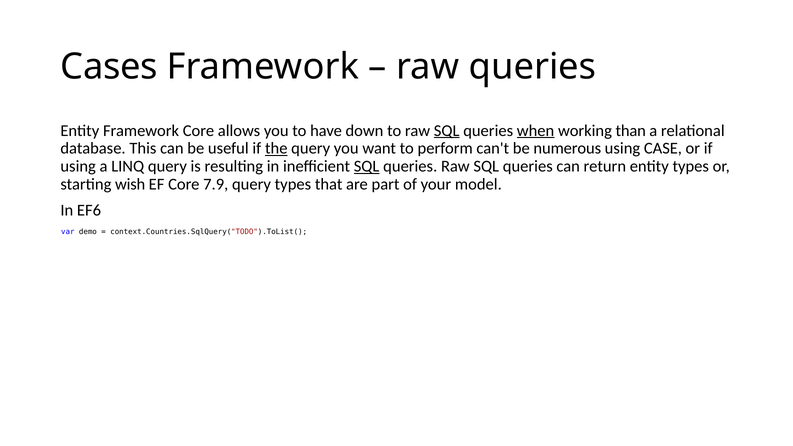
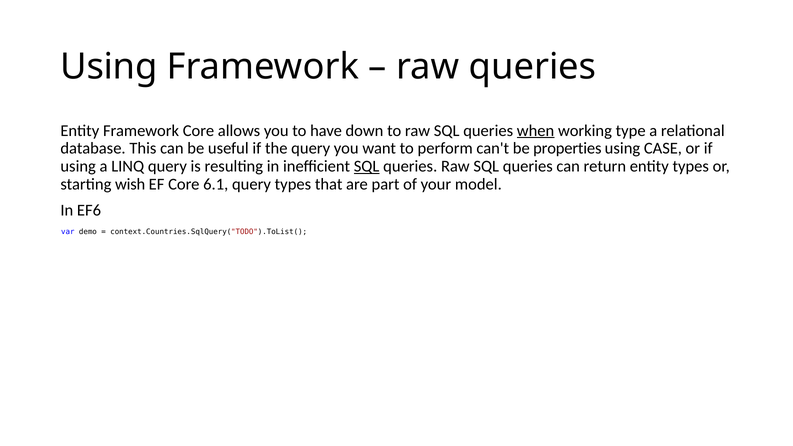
Cases at (109, 67): Cases -> Using
SQL at (447, 131) underline: present -> none
than: than -> type
the underline: present -> none
numerous: numerous -> properties
7.9: 7.9 -> 6.1
